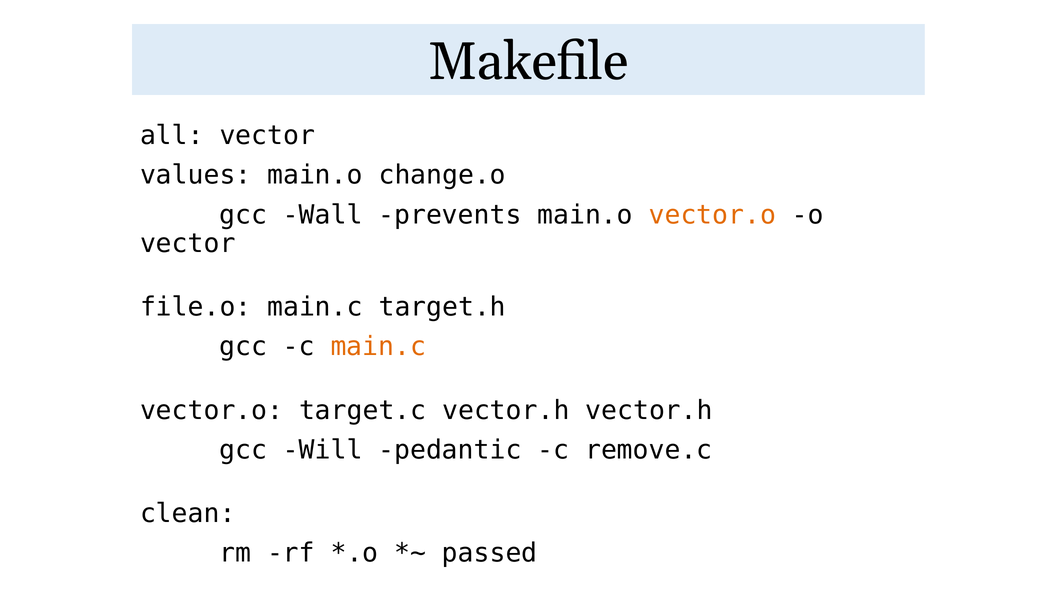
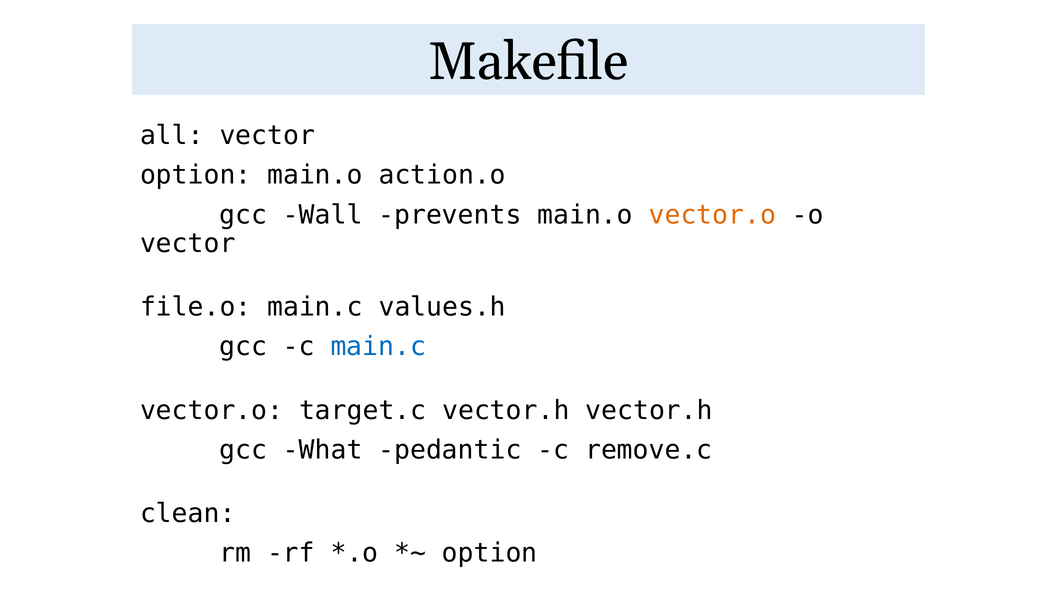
values at (196, 175): values -> option
change.o: change.o -> action.o
target.h: target.h -> values.h
main.c at (378, 346) colour: orange -> blue
Will: Will -> What
passed at (490, 553): passed -> option
